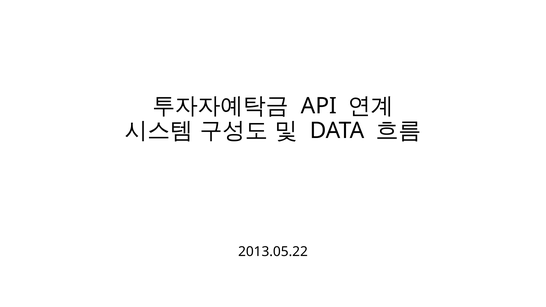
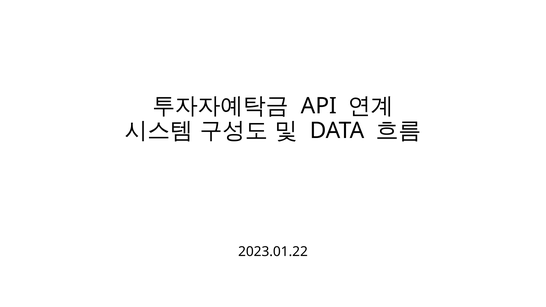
2013.05.22: 2013.05.22 -> 2023.01.22
